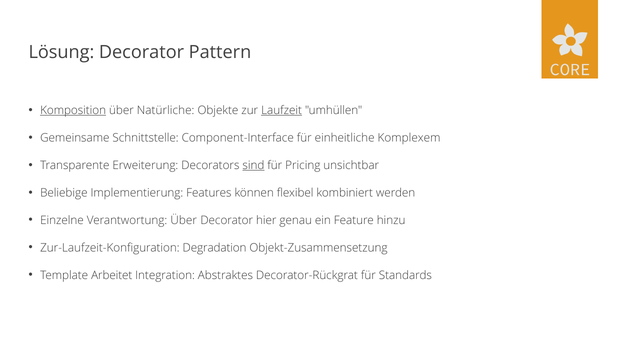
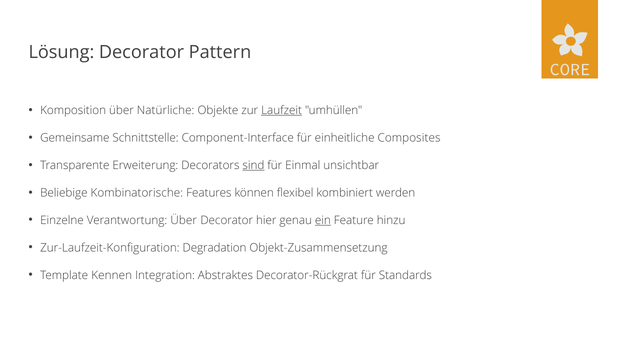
Komposition underline: present -> none
Komplexem: Komplexem -> Composites
Pricing: Pricing -> Einmal
Implementierung: Implementierung -> Kombinatorische
ein underline: none -> present
Arbeitet: Arbeitet -> Kennen
